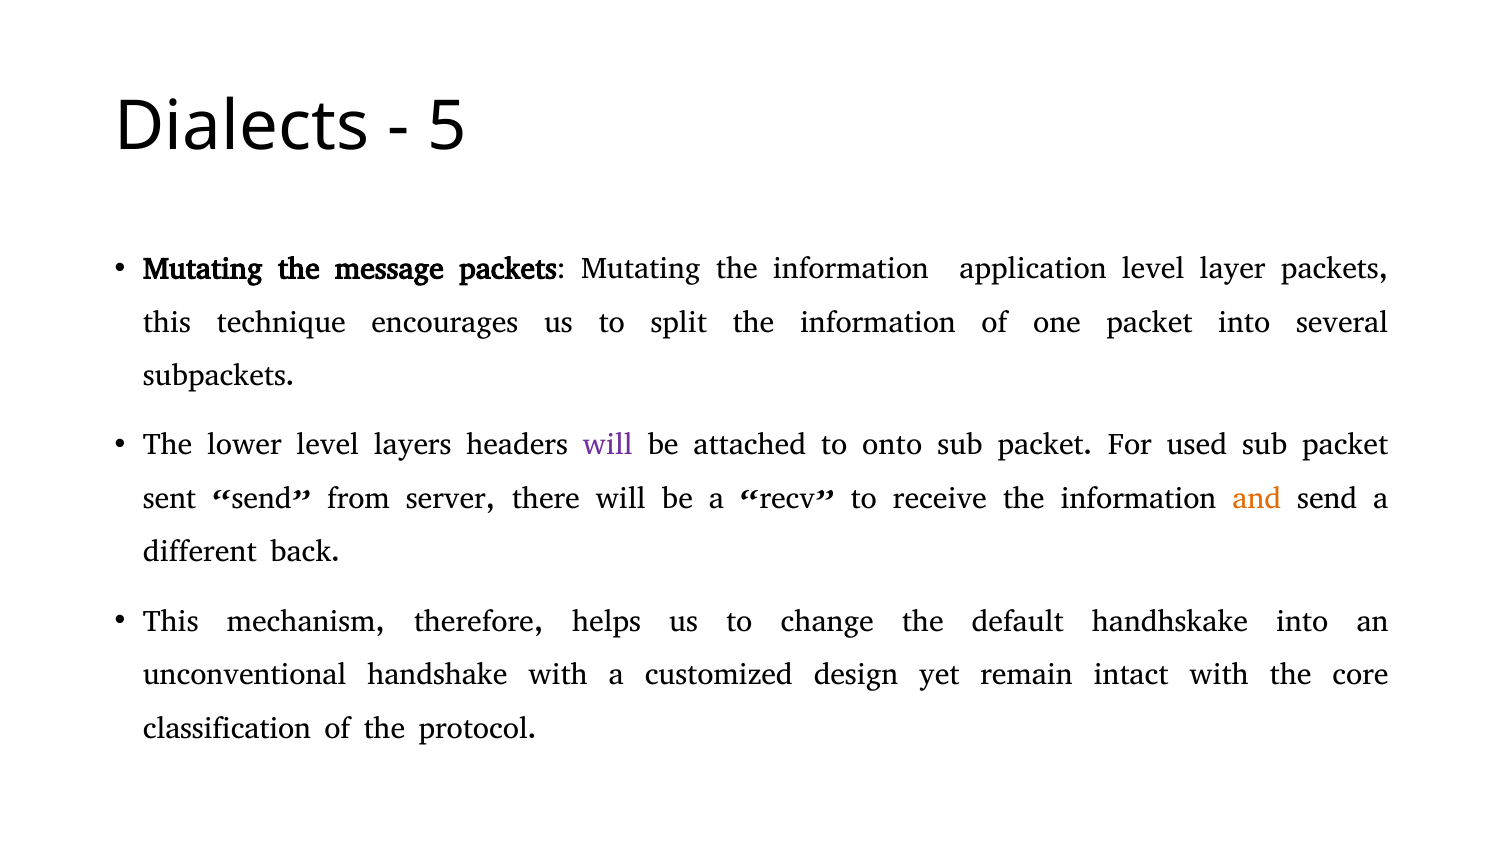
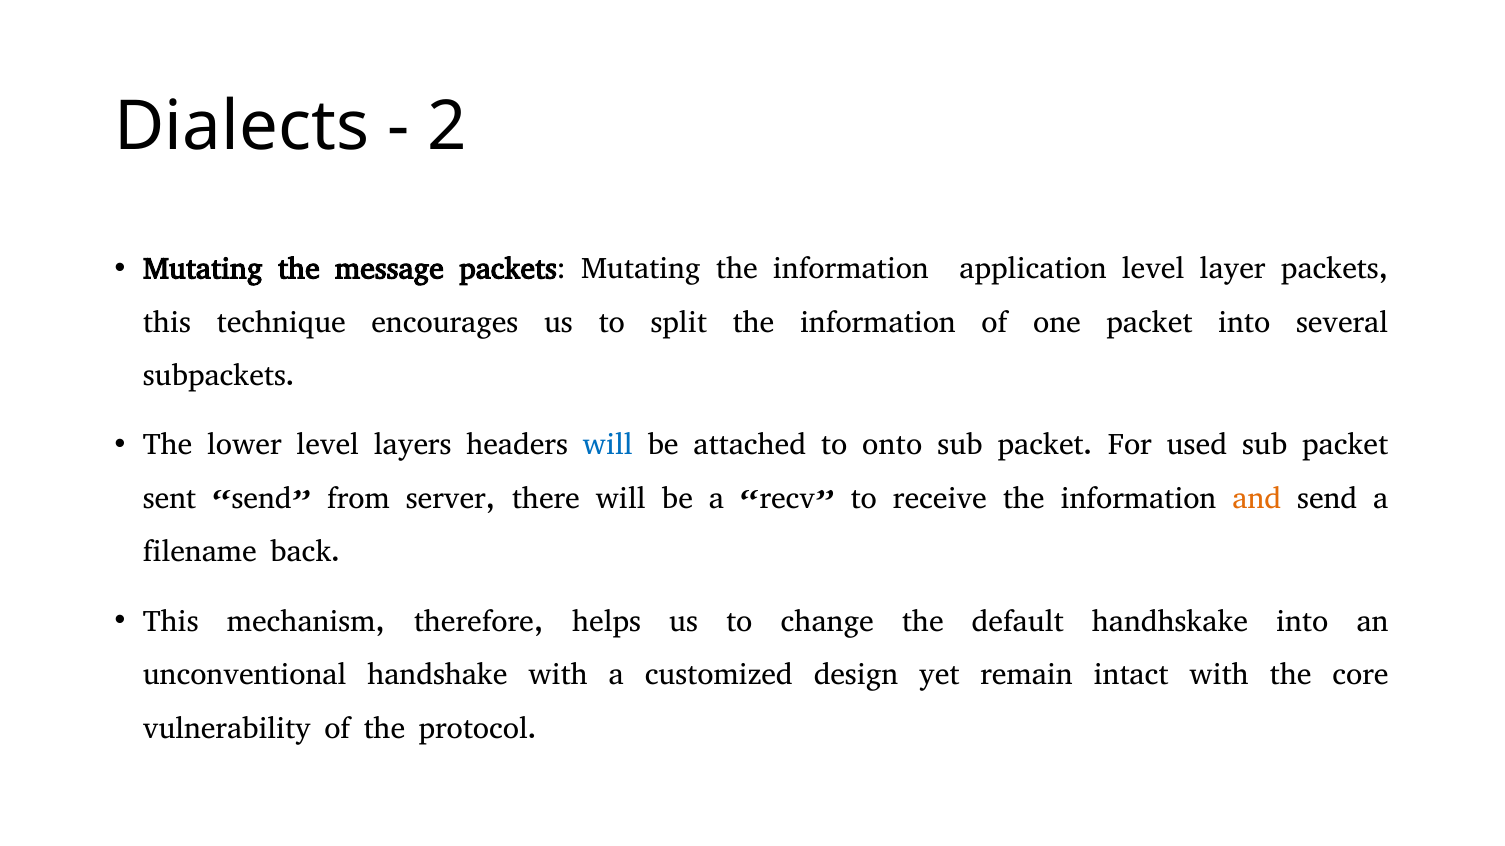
5: 5 -> 2
will at (608, 445) colour: purple -> blue
different: different -> filename
classification: classification -> vulnerability
